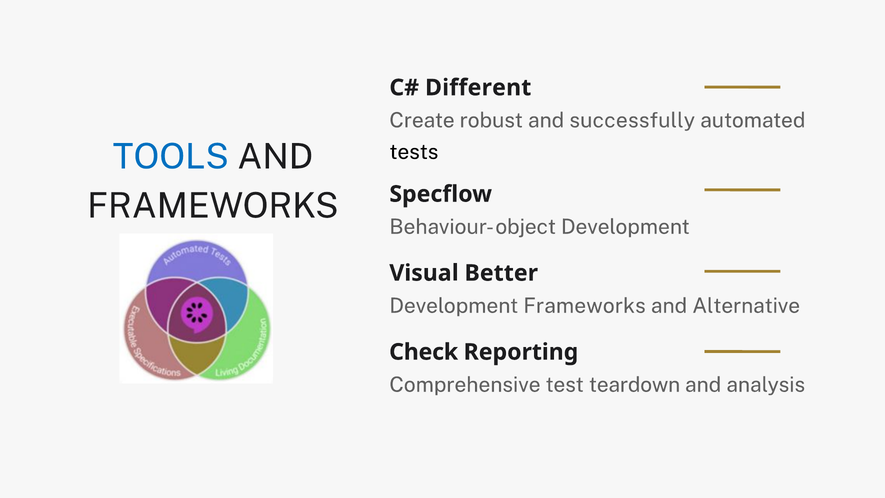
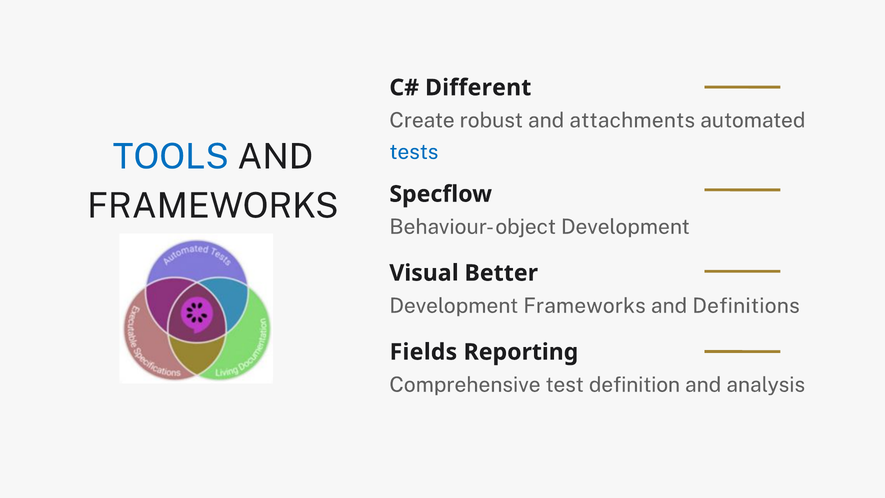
successfully: successfully -> attachments
tests colour: black -> blue
Alternative: Alternative -> Definitions
Check: Check -> Fields
teardown: teardown -> definition
